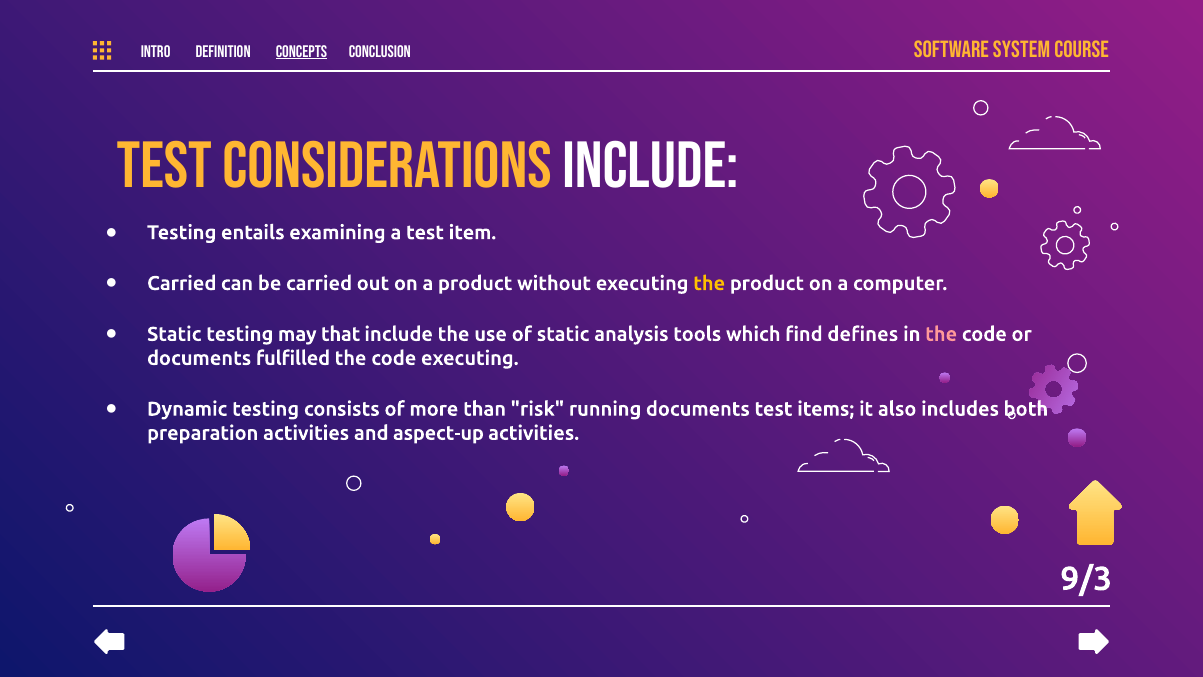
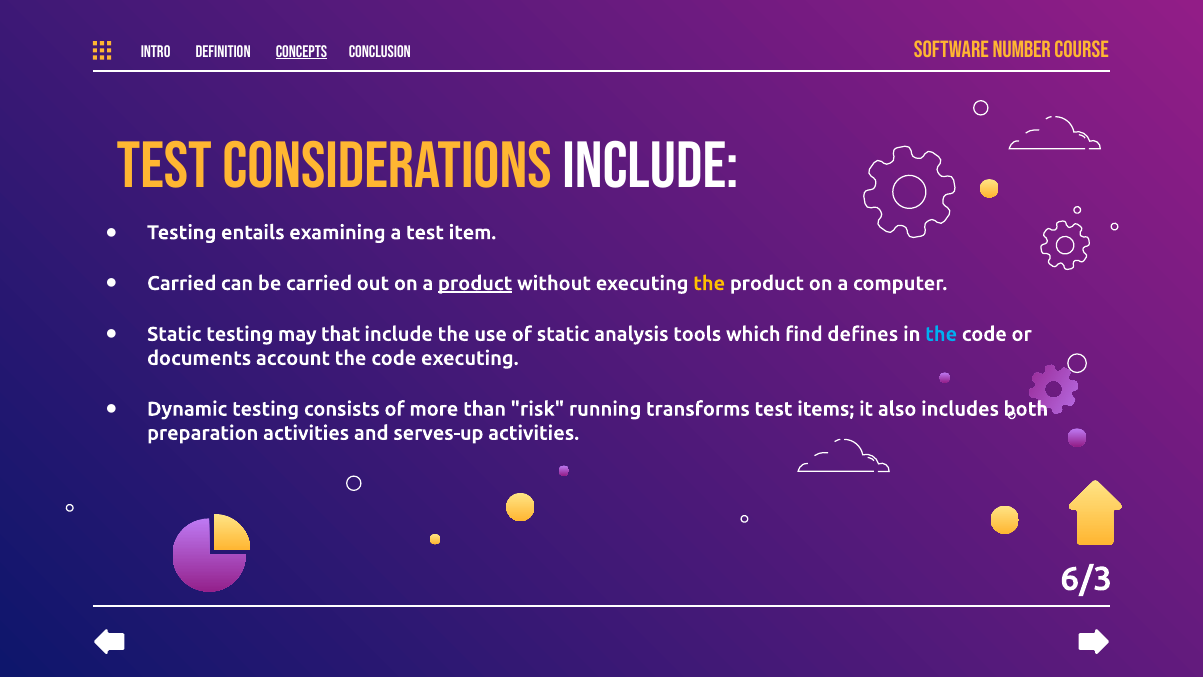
system: system -> number
product at (475, 283) underline: none -> present
the at (941, 334) colour: pink -> light blue
fulfilled: fulfilled -> account
running documents: documents -> transforms
aspect-up: aspect-up -> serves-up
9/3: 9/3 -> 6/3
